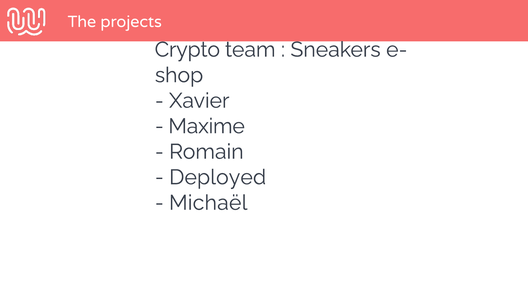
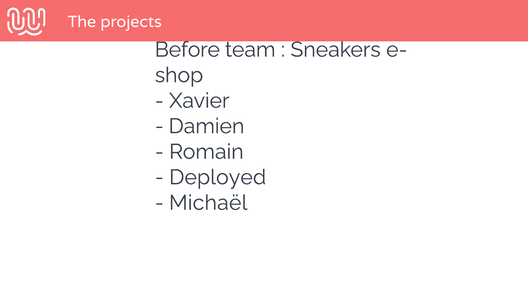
Crypto: Crypto -> Before
Maxime: Maxime -> Damien
